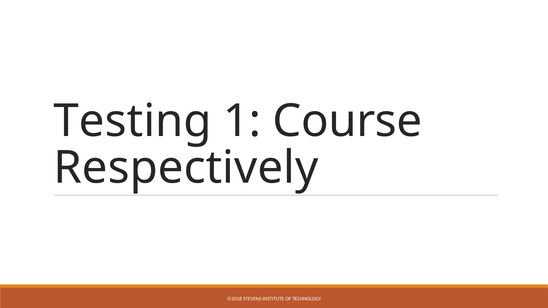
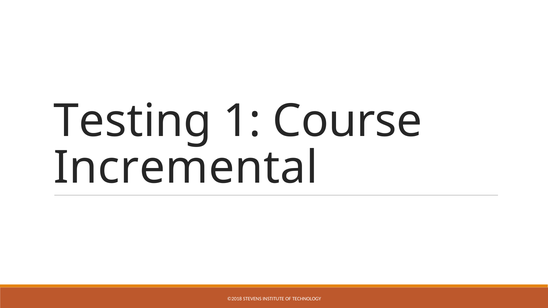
Respectively: Respectively -> Incremental
